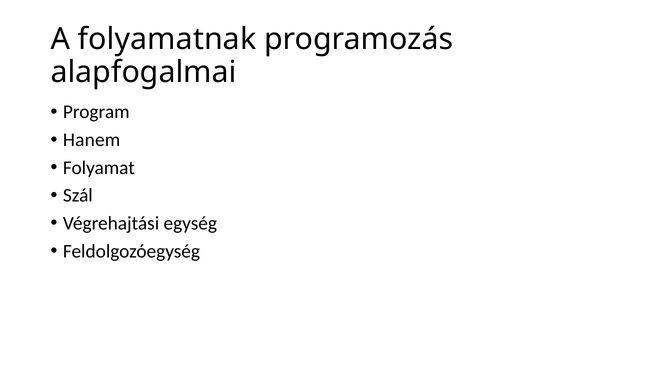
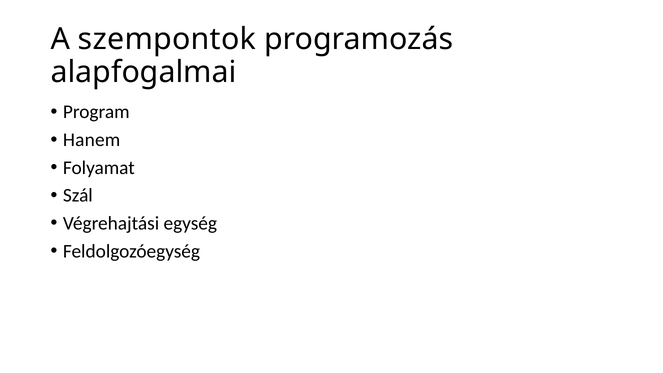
folyamatnak: folyamatnak -> szempontok
